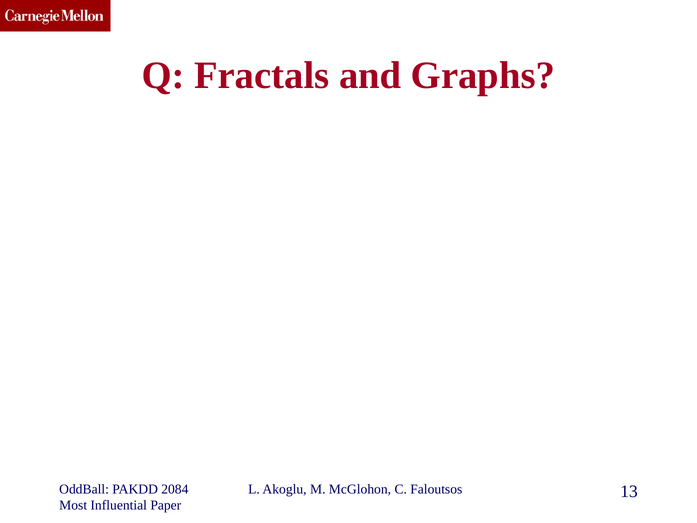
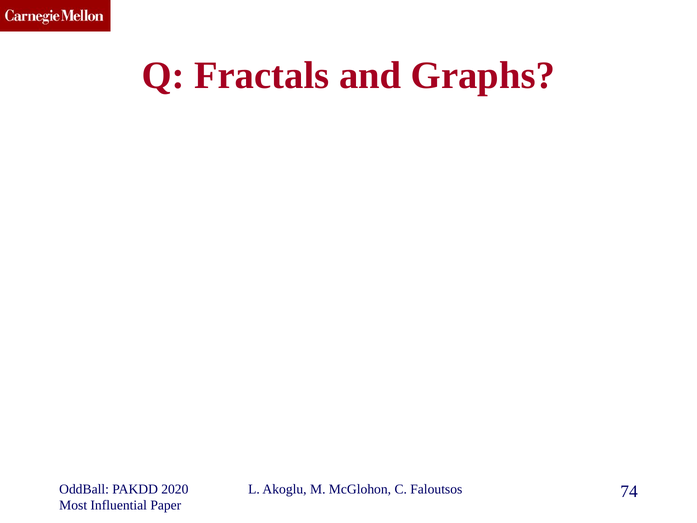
2084: 2084 -> 2020
13: 13 -> 74
